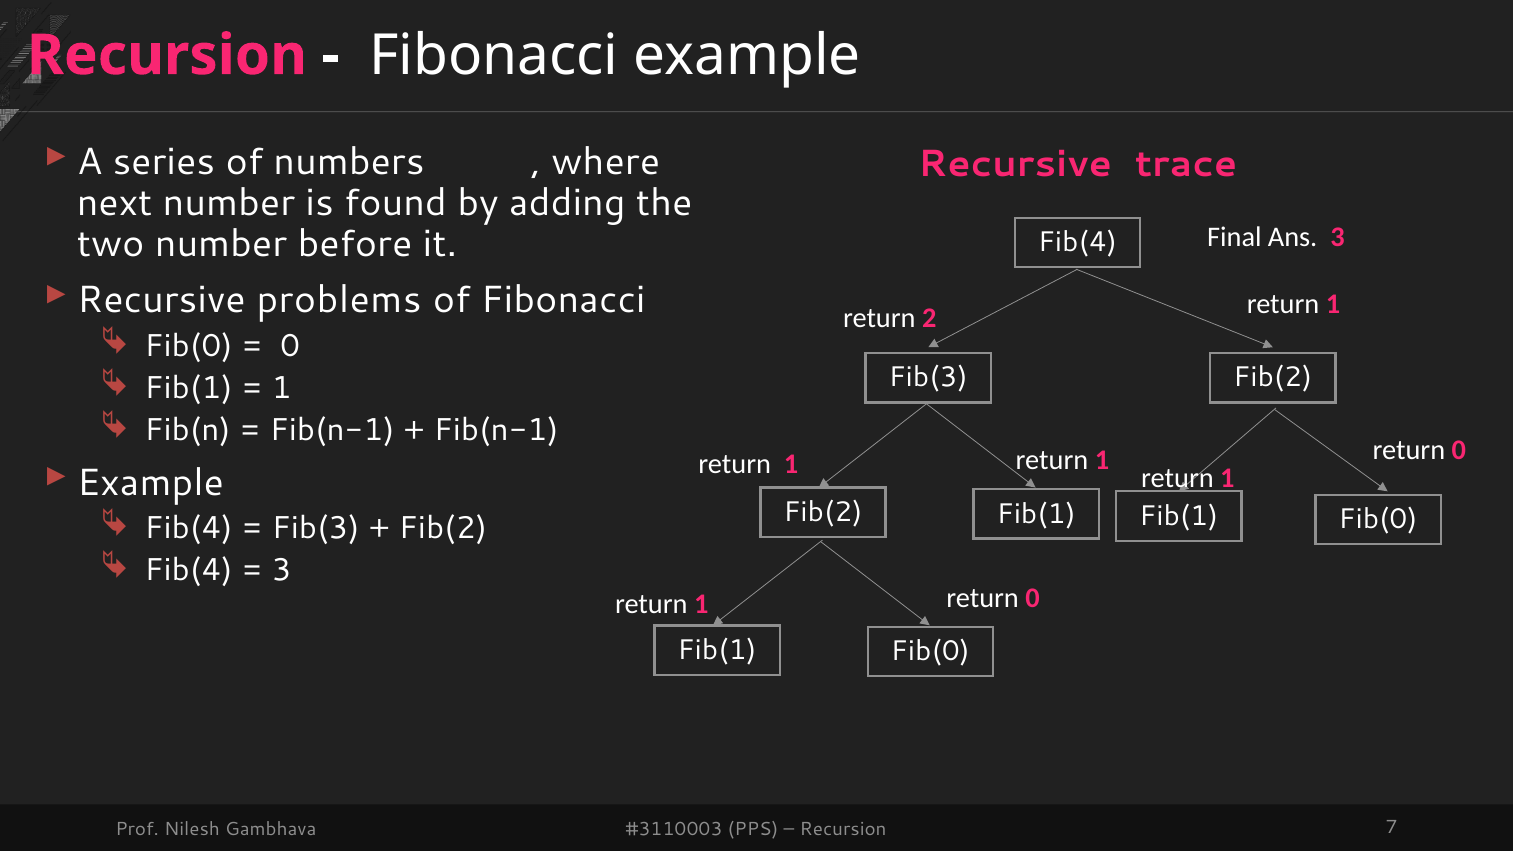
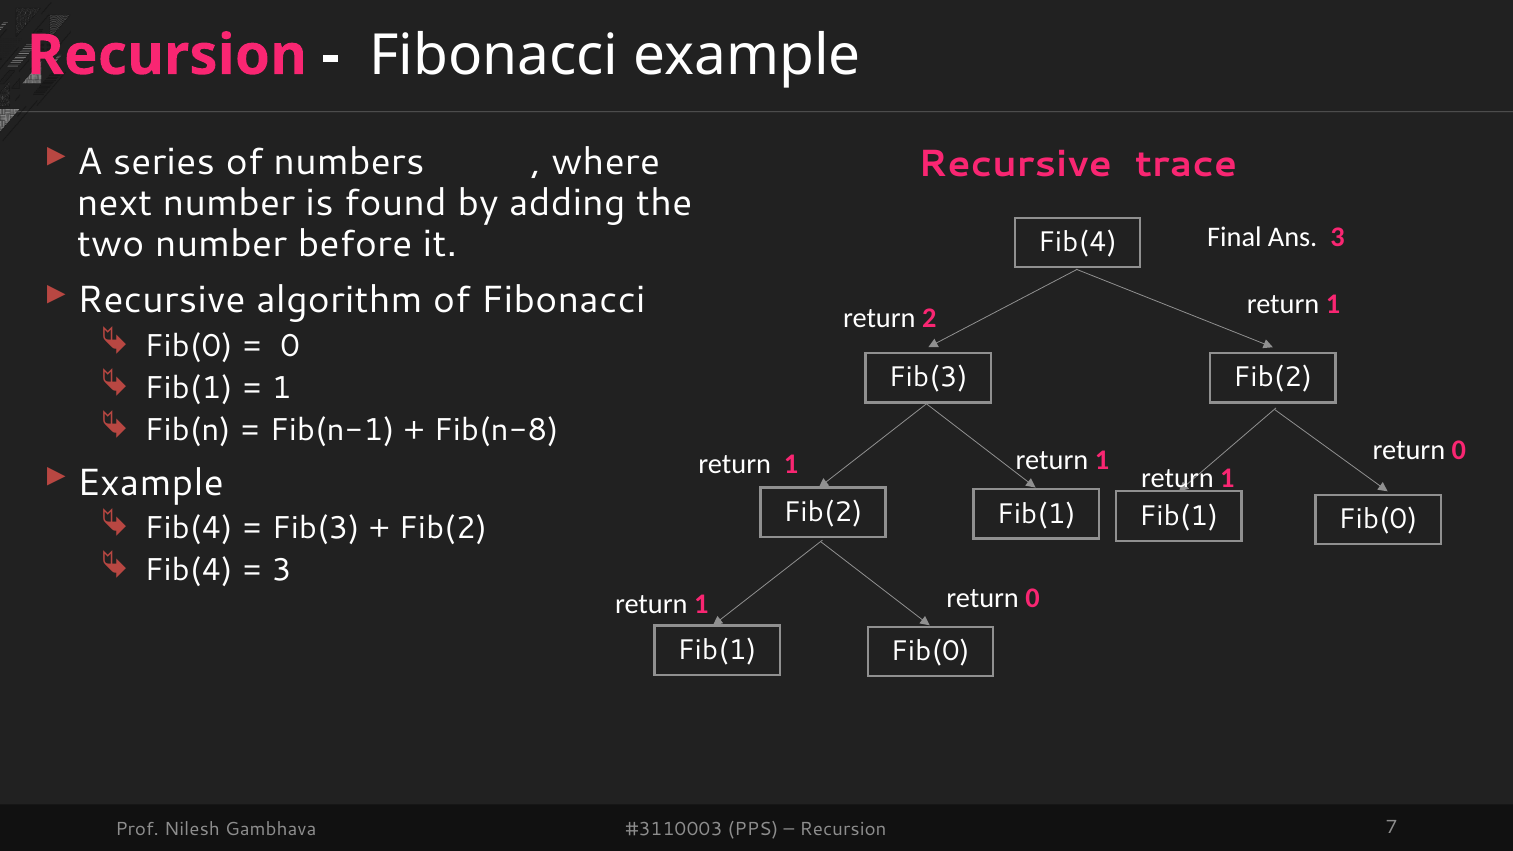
problems: problems -> algorithm
Fib(n-1 at (496, 430): Fib(n-1 -> Fib(n-8
